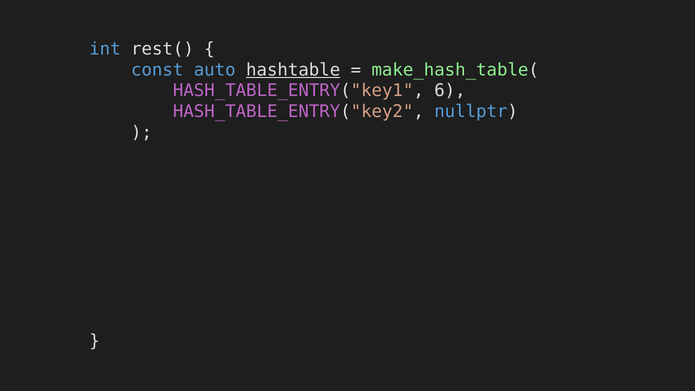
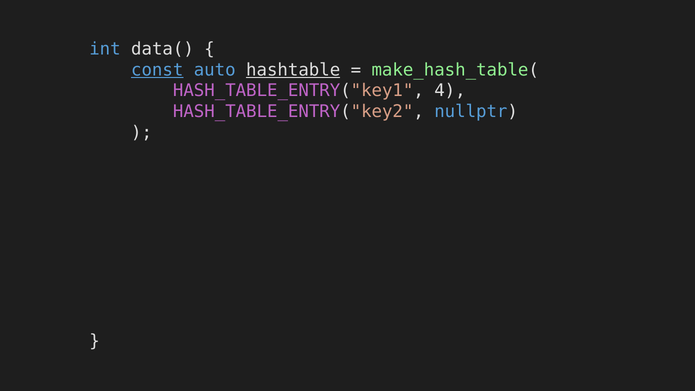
rest(: rest( -> data(
const underline: none -> present
6: 6 -> 4
